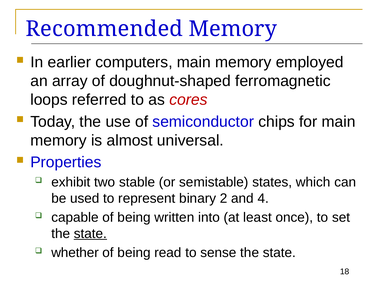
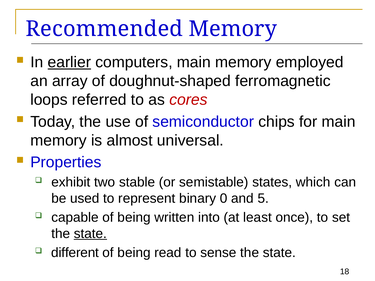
earlier underline: none -> present
2: 2 -> 0
4: 4 -> 5
whether: whether -> different
